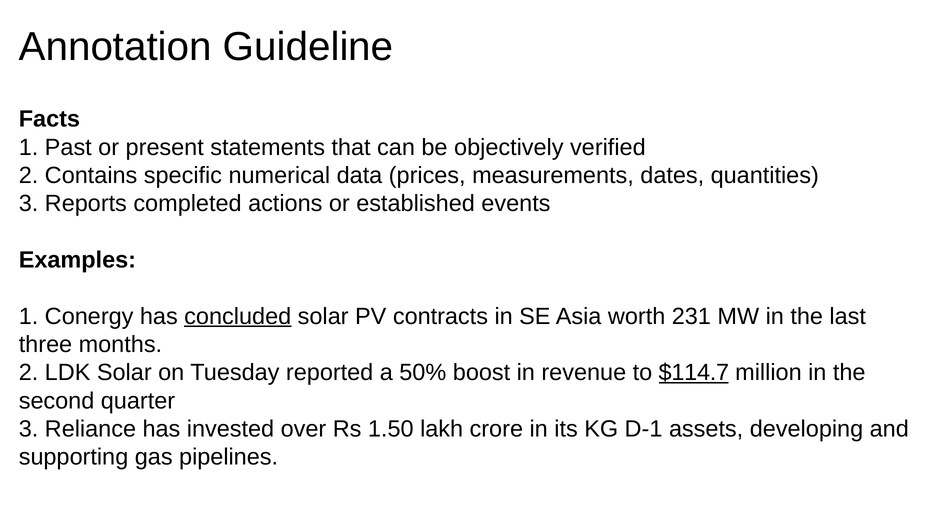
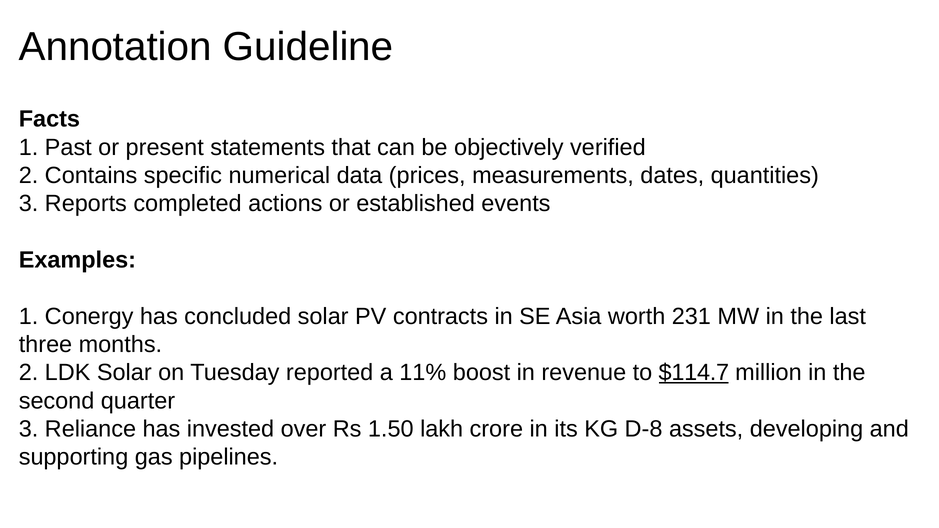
concluded underline: present -> none
50%: 50% -> 11%
D-1: D-1 -> D-8
